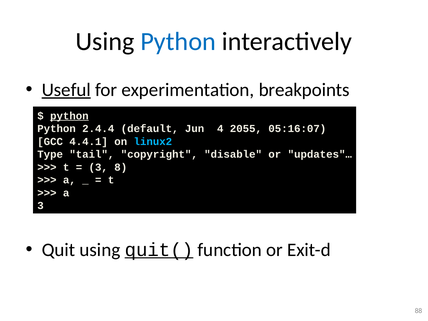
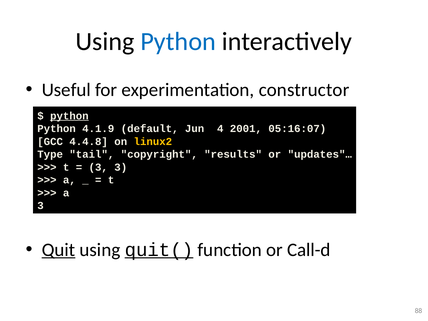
Useful underline: present -> none
breakpoints: breakpoints -> constructor
2.4.4: 2.4.4 -> 4.1.9
2055: 2055 -> 2001
4.4.1: 4.4.1 -> 4.4.8
linux2 colour: light blue -> yellow
disable: disable -> results
3 8: 8 -> 3
Quit underline: none -> present
Exit-d: Exit-d -> Call-d
